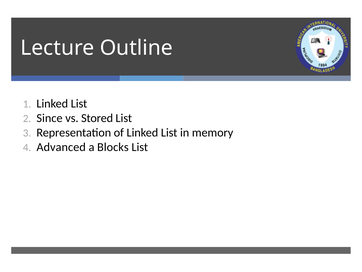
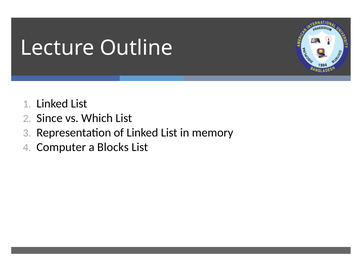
Stored: Stored -> Which
Advanced: Advanced -> Computer
